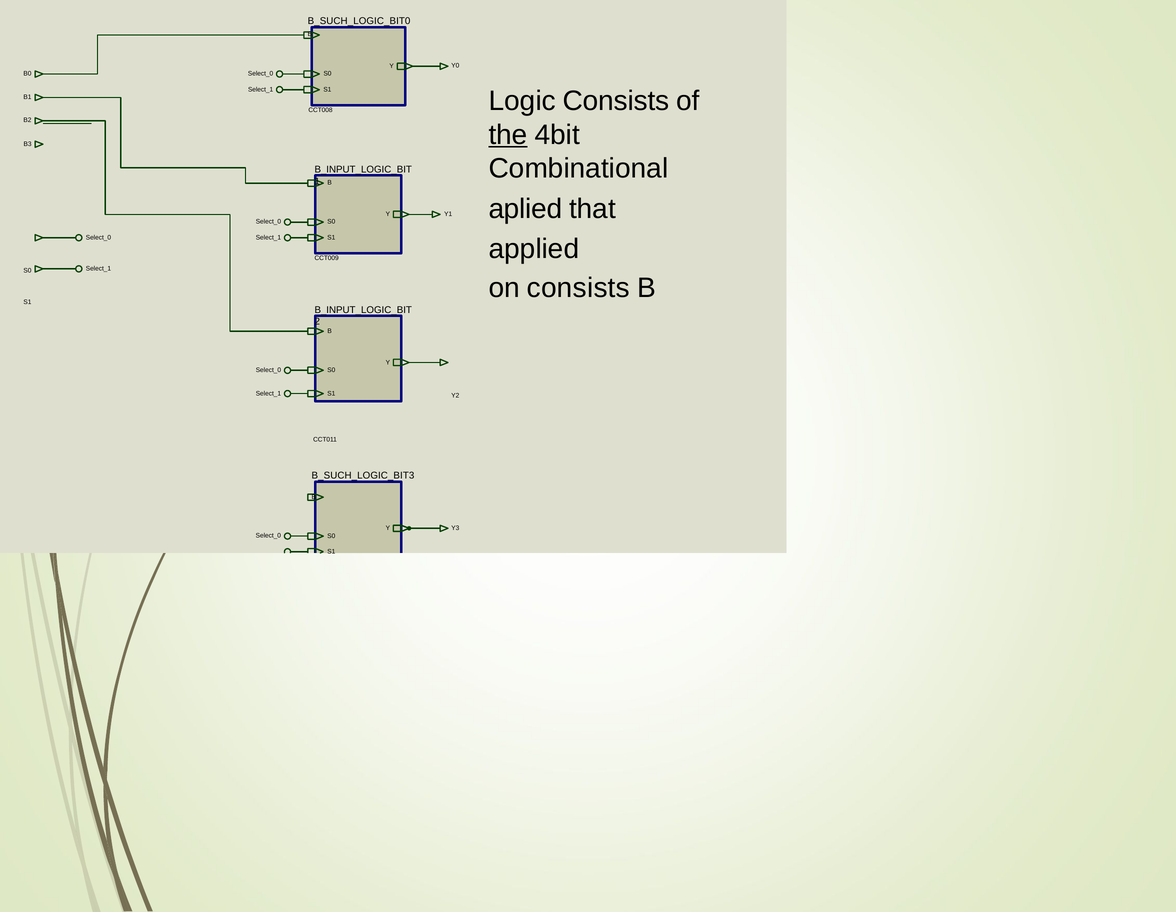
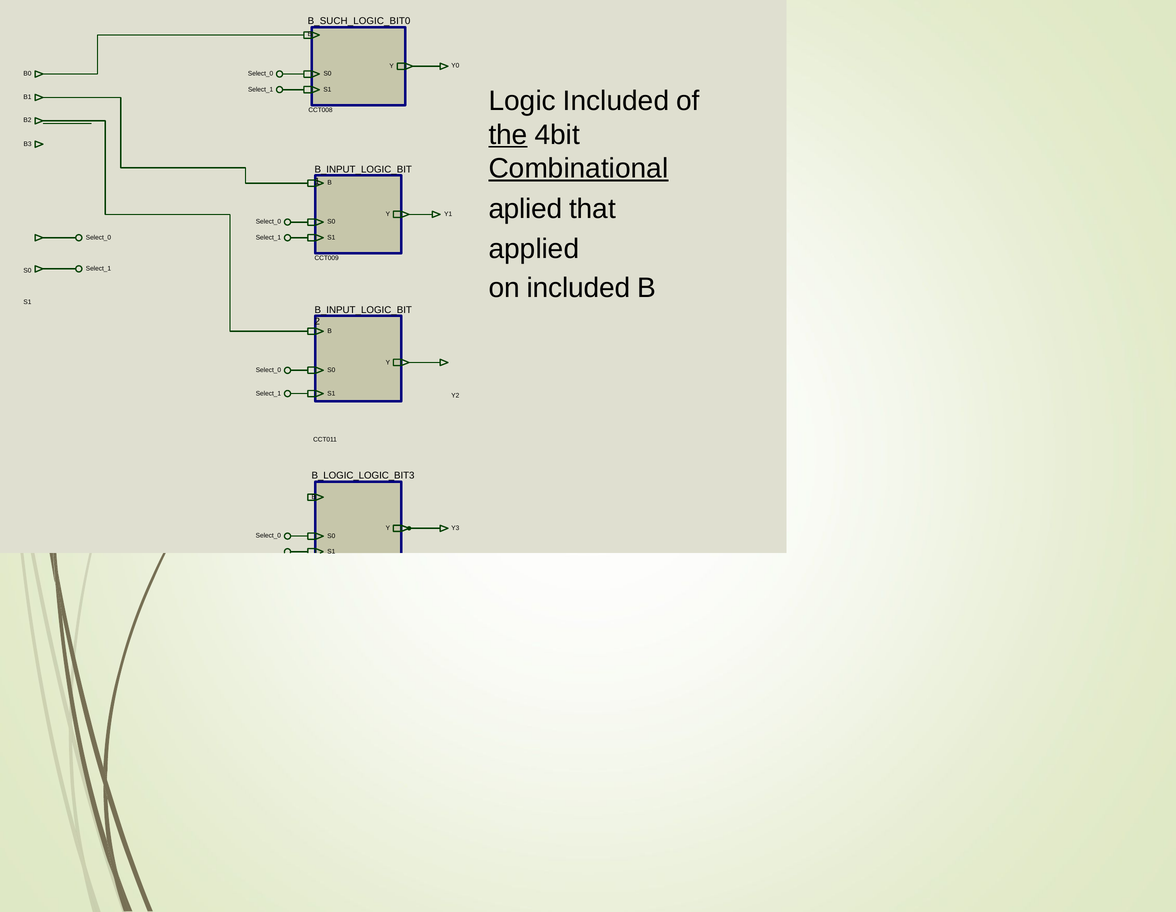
Logic Consists: Consists -> Included
Combinational underline: none -> present
on consists: consists -> included
B_SUCH_LOGIC_BIT3: B_SUCH_LOGIC_BIT3 -> B_LOGIC_LOGIC_BIT3
